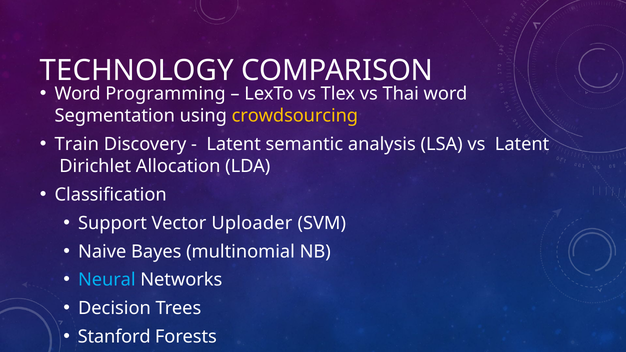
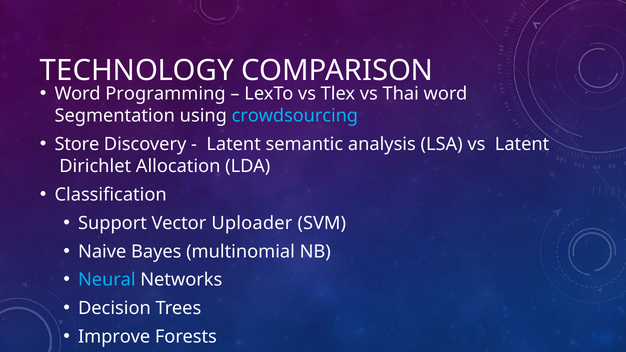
crowdsourcing colour: yellow -> light blue
Train: Train -> Store
Stanford: Stanford -> Improve
